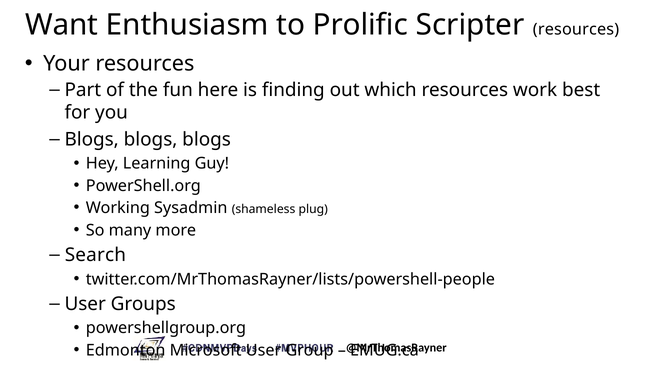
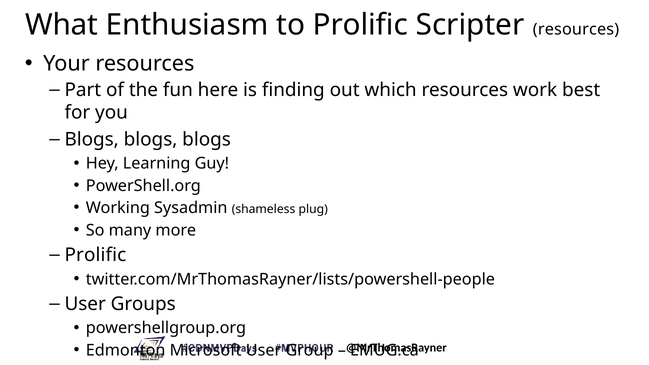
Want: Want -> What
Search at (95, 255): Search -> Prolific
